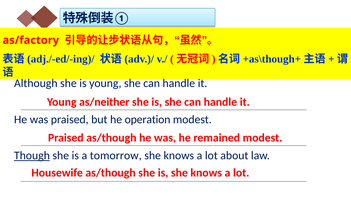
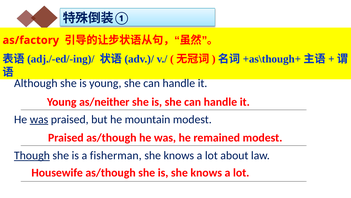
was at (39, 119) underline: none -> present
operation: operation -> mountain
tomorrow: tomorrow -> fisherman
